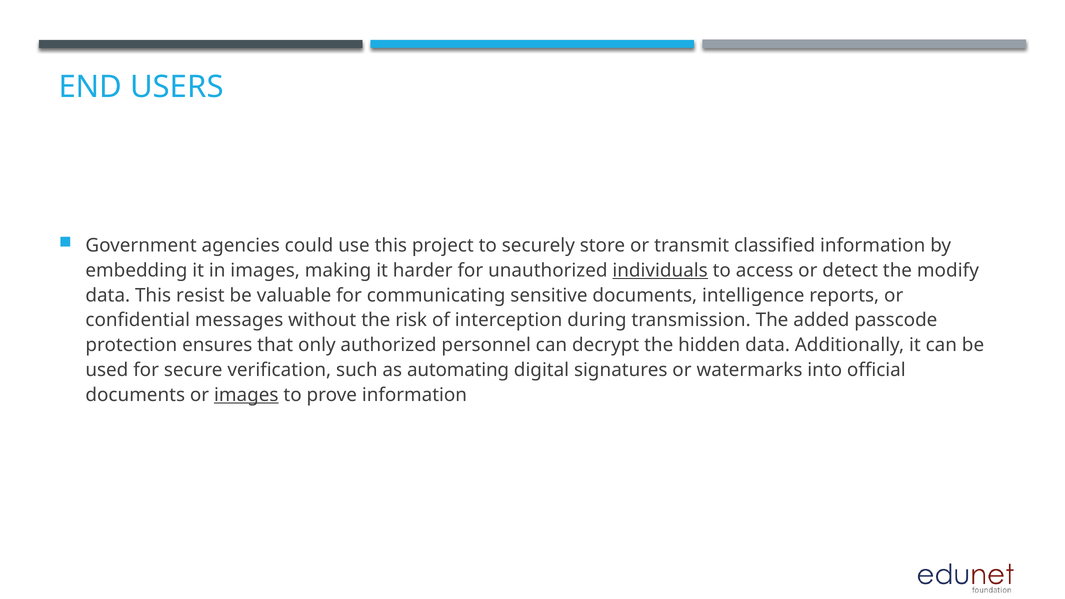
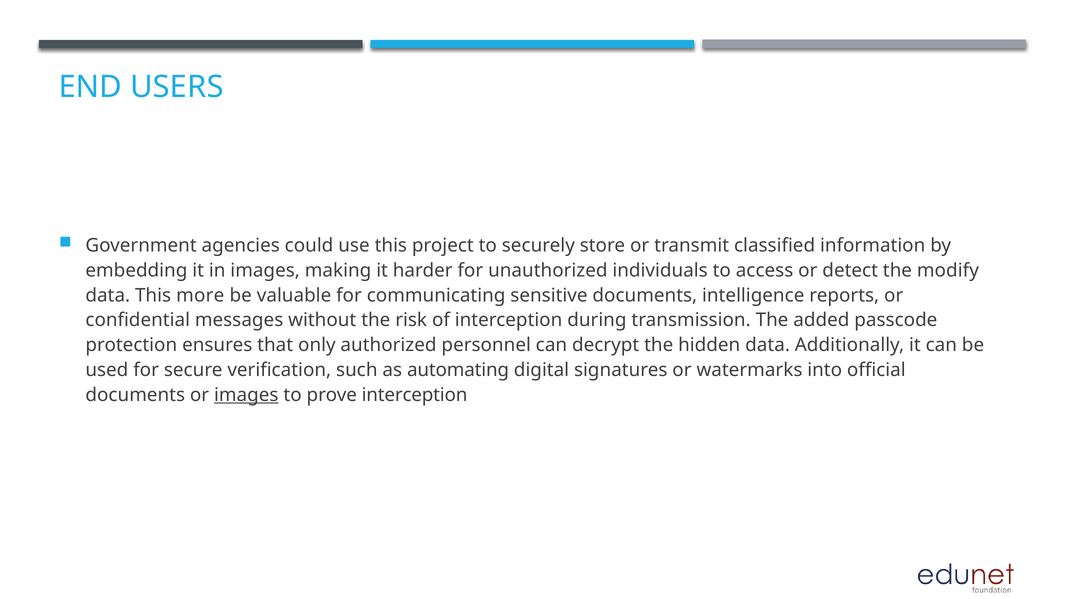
individuals underline: present -> none
resist: resist -> more
prove information: information -> interception
